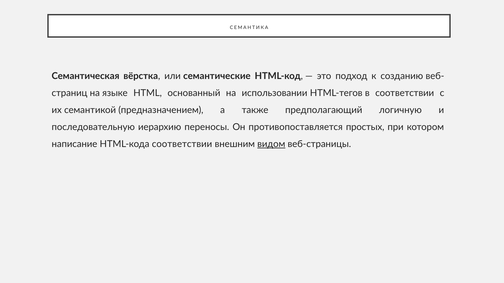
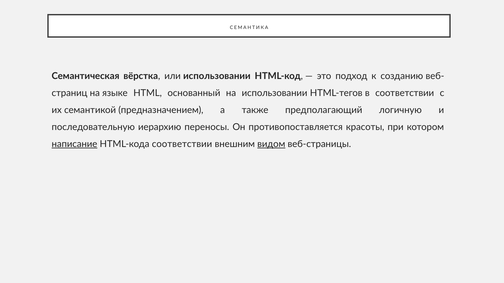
или семантические: семантические -> использовании
простых: простых -> красоты
написание underline: none -> present
